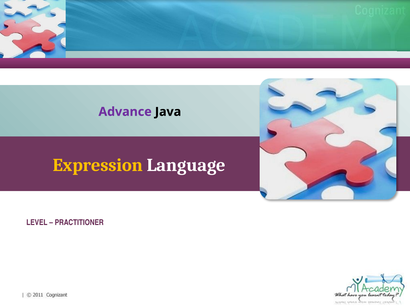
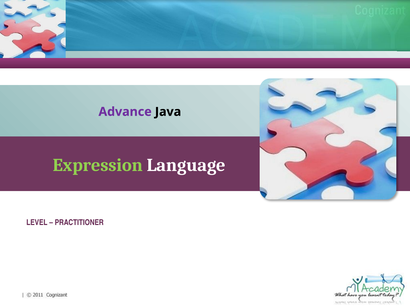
Expression colour: yellow -> light green
